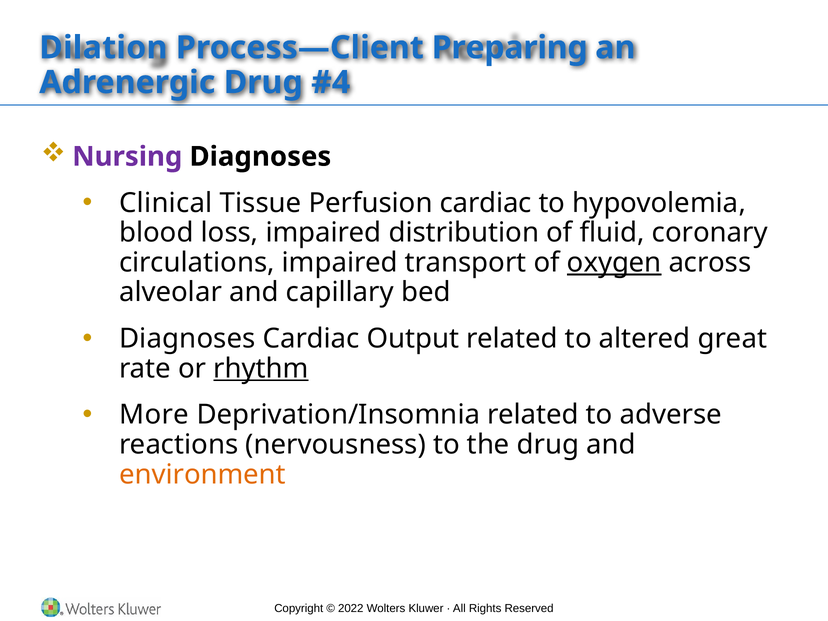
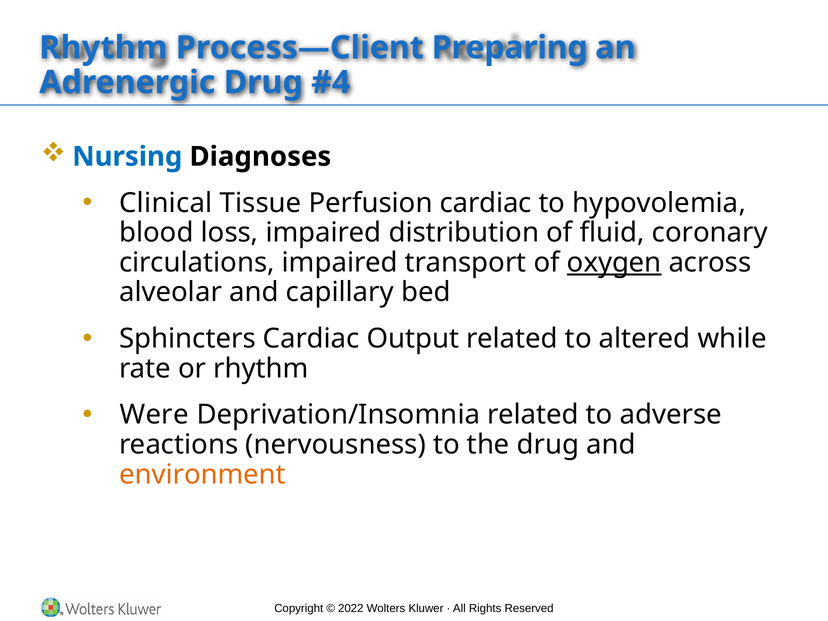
Dilation at (103, 48): Dilation -> Rhythm
Nursing colour: purple -> blue
Diagnoses at (187, 339): Diagnoses -> Sphincters
great: great -> while
rhythm at (261, 369) underline: present -> none
More: More -> Were
